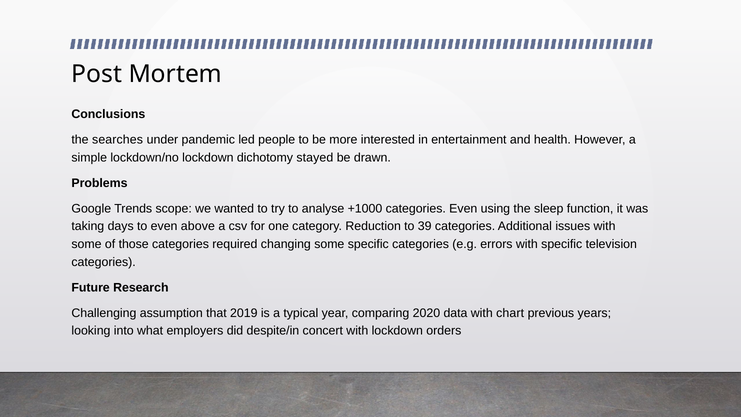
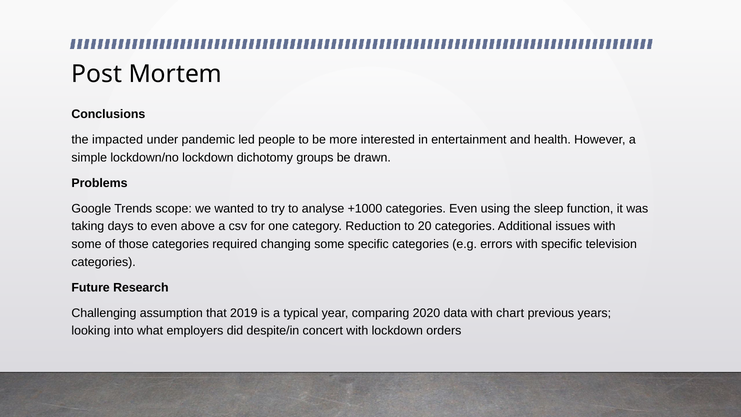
searches: searches -> impacted
stayed: stayed -> groups
39: 39 -> 20
